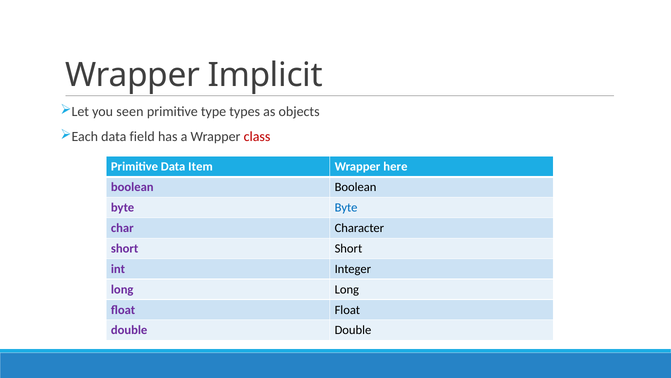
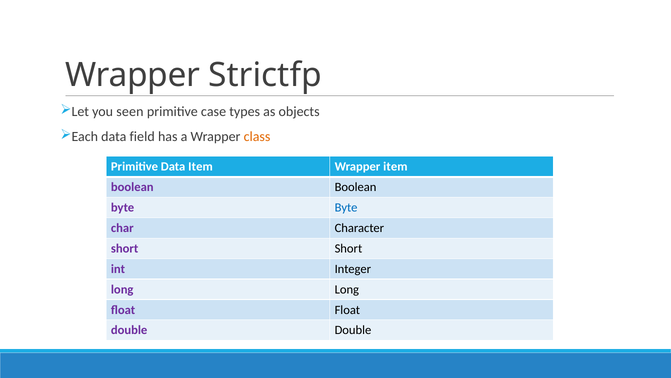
Implicit: Implicit -> Strictfp
type: type -> case
class colour: red -> orange
Wrapper here: here -> item
